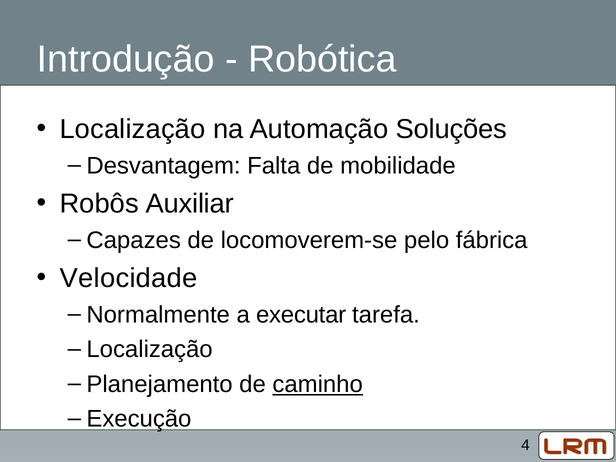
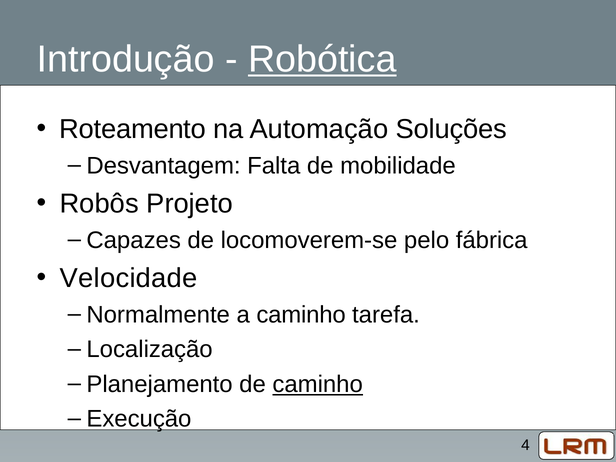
Robótica underline: none -> present
Localização at (132, 129): Localização -> Roteamento
Auxiliar: Auxiliar -> Projeto
a executar: executar -> caminho
